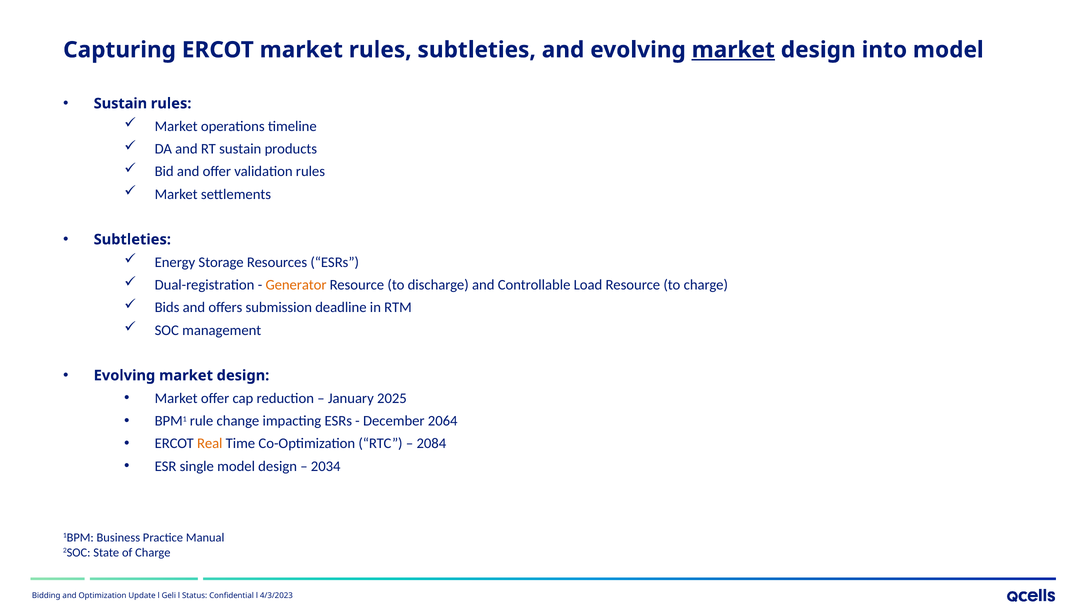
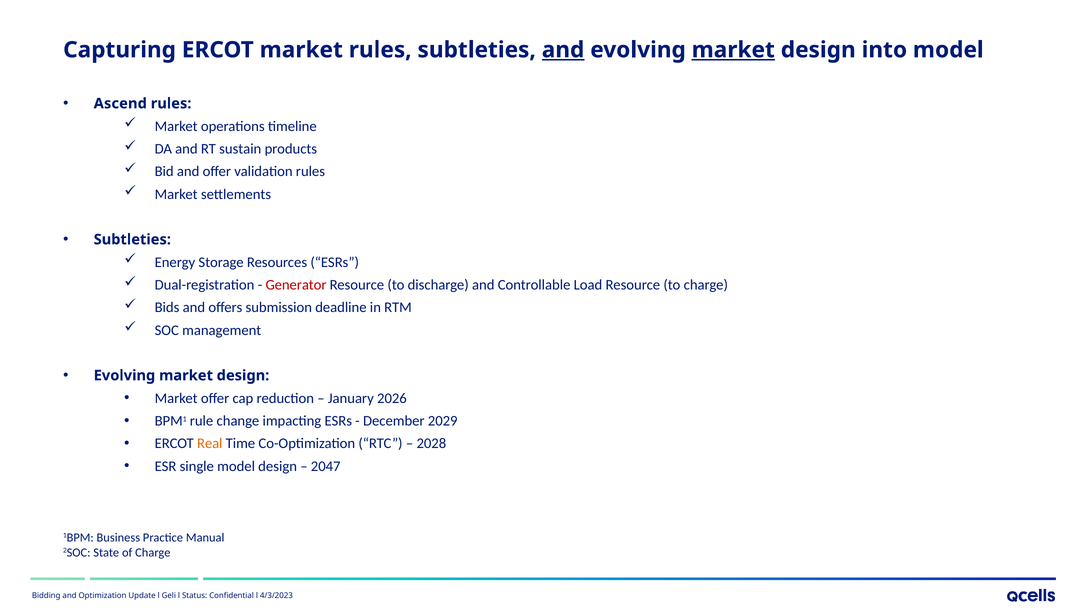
and at (563, 50) underline: none -> present
Sustain at (120, 104): Sustain -> Ascend
Generator colour: orange -> red
2025: 2025 -> 2026
2064: 2064 -> 2029
2084: 2084 -> 2028
2034: 2034 -> 2047
